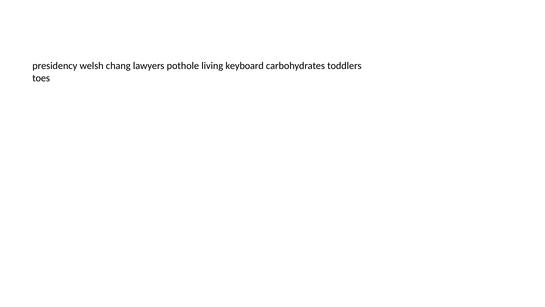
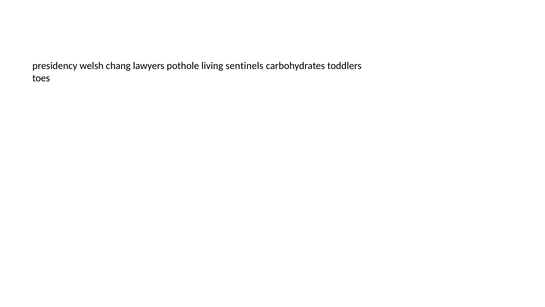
keyboard: keyboard -> sentinels
